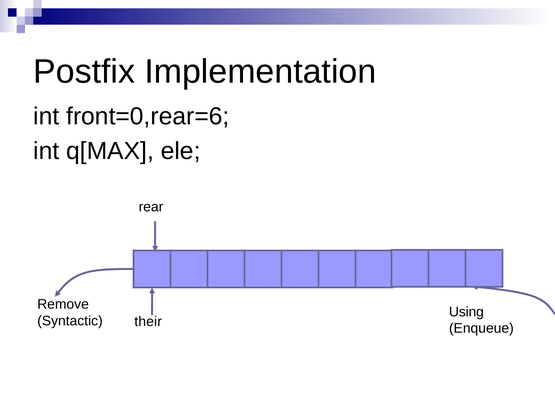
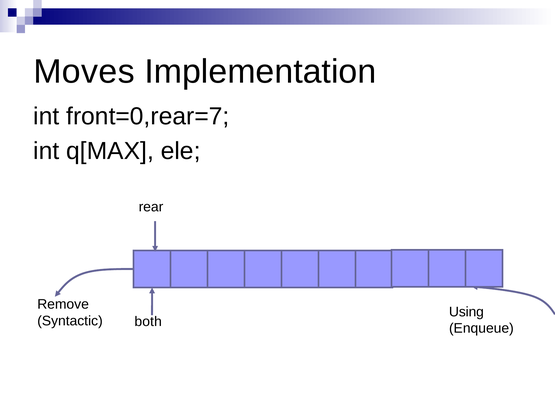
Postfix: Postfix -> Moves
front=0,rear=6: front=0,rear=6 -> front=0,rear=7
their: their -> both
